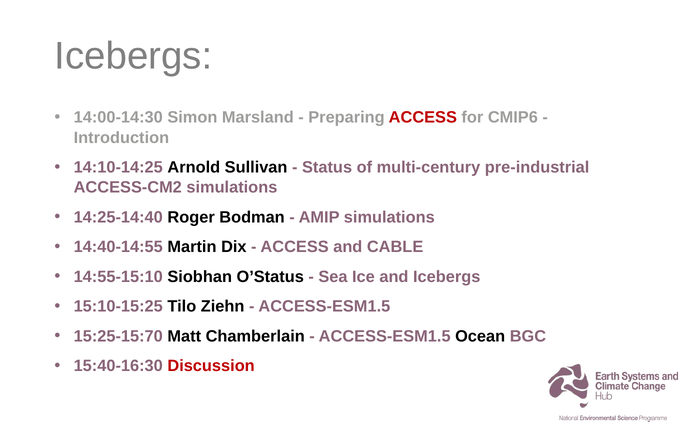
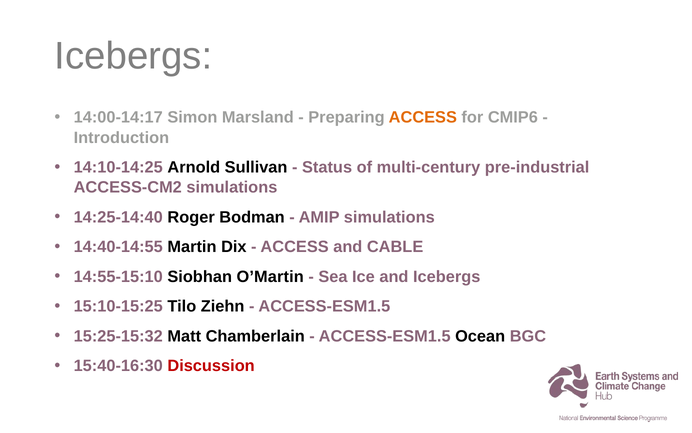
14:00-14:30: 14:00-14:30 -> 14:00-14:17
ACCESS at (423, 117) colour: red -> orange
O’Status: O’Status -> O’Martin
15:25-15:70: 15:25-15:70 -> 15:25-15:32
